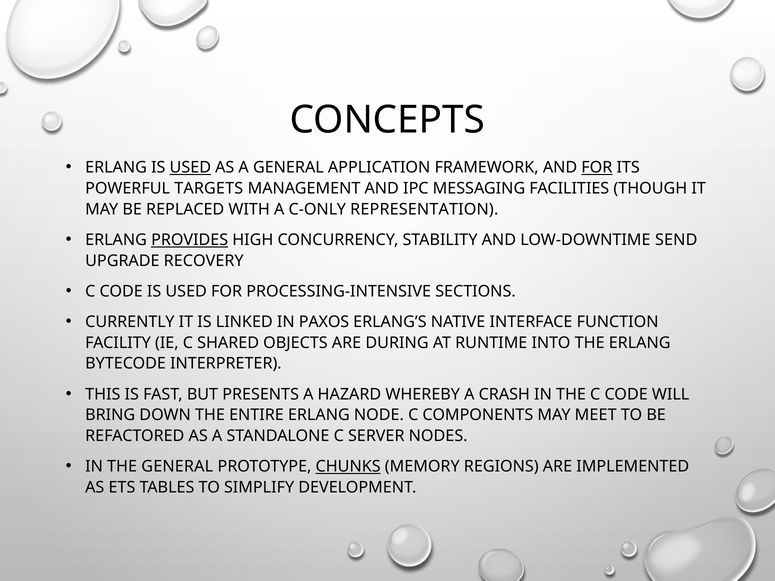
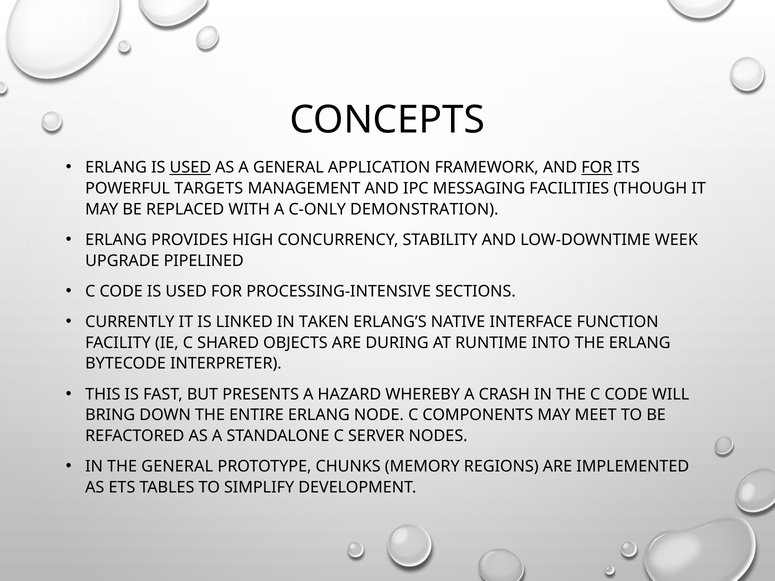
REPRESENTATION: REPRESENTATION -> DEMONSTRATION
PROVIDES underline: present -> none
SEND: SEND -> WEEK
RECOVERY: RECOVERY -> PIPELINED
PAXOS: PAXOS -> TAKEN
CHUNKS underline: present -> none
